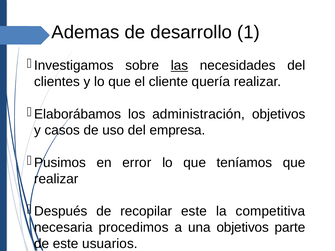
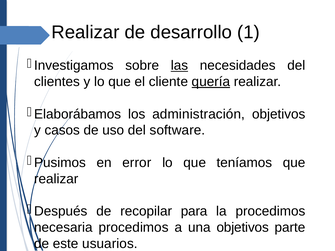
Ademas at (85, 32): Ademas -> Realizar
quería underline: none -> present
empresa: empresa -> software
recopilar este: este -> para
la competitiva: competitiva -> procedimos
